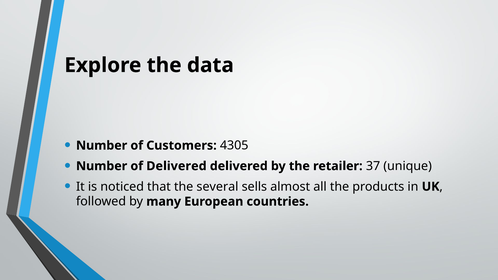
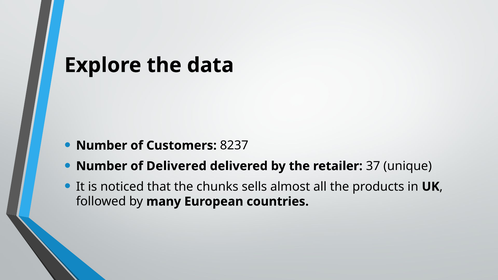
4305: 4305 -> 8237
several: several -> chunks
